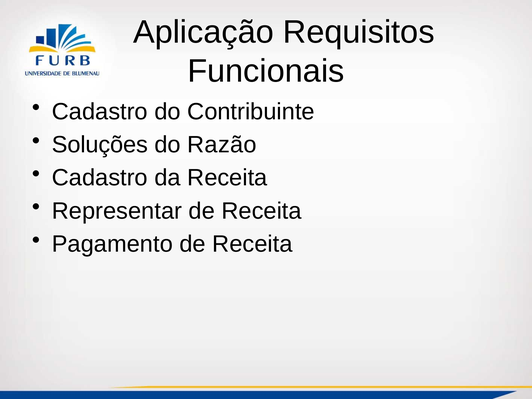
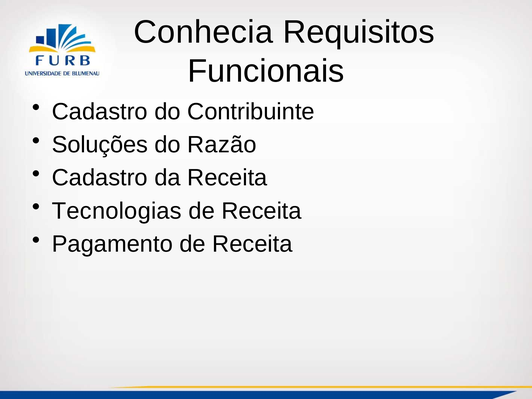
Aplicação: Aplicação -> Conhecia
Representar: Representar -> Tecnologias
